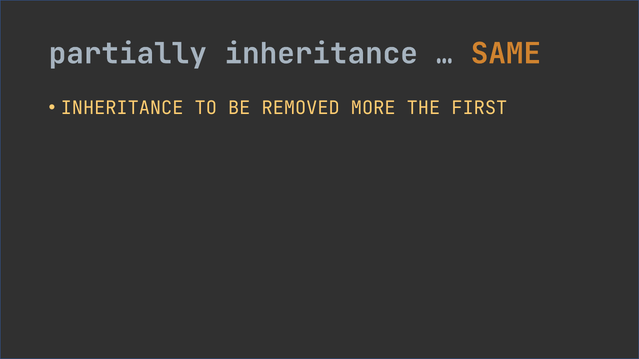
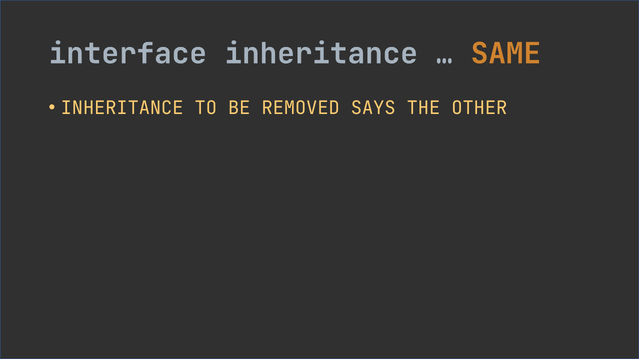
partially: partially -> interface
MORE: MORE -> SAYS
FIRST: FIRST -> OTHER
